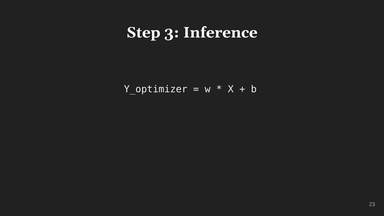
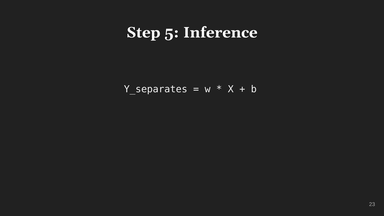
3: 3 -> 5
Y_optimizer: Y_optimizer -> Y_separates
